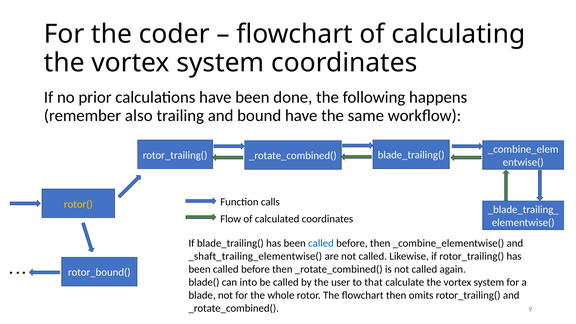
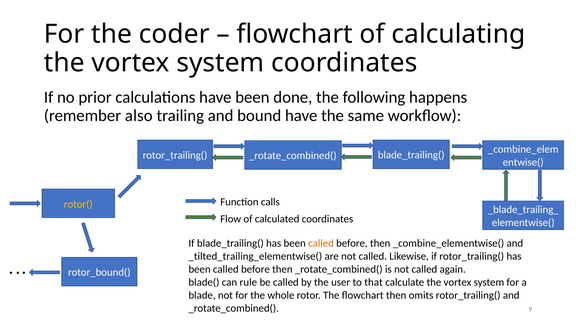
called at (321, 243) colour: blue -> orange
_shaft_trailing_elementwise(: _shaft_trailing_elementwise( -> _tilted_trailing_elementwise(
into: into -> rule
